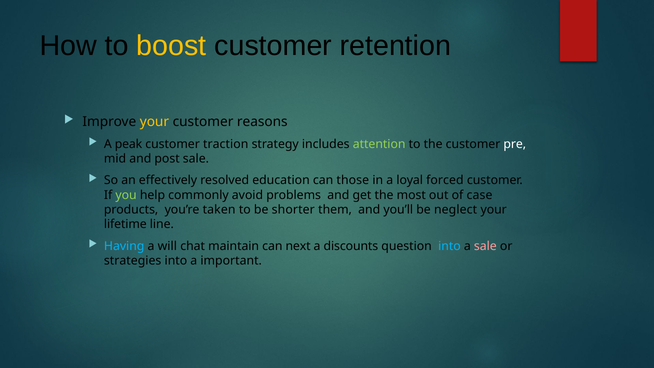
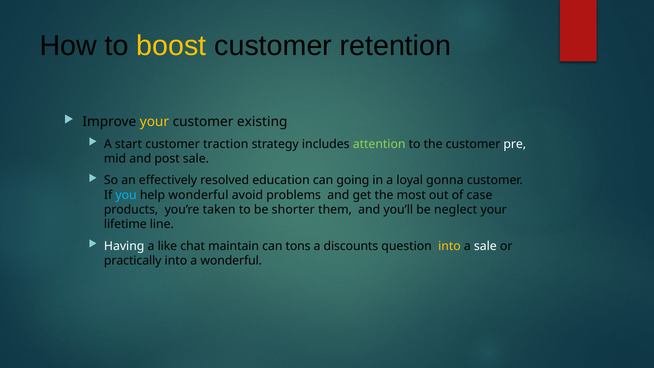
reasons: reasons -> existing
peak: peak -> start
those: those -> going
forced: forced -> gonna
you colour: light green -> light blue
help commonly: commonly -> wonderful
Having colour: light blue -> white
will: will -> like
next: next -> tons
into at (449, 246) colour: light blue -> yellow
sale at (485, 246) colour: pink -> white
strategies: strategies -> practically
a important: important -> wonderful
